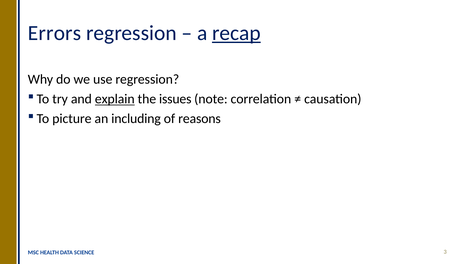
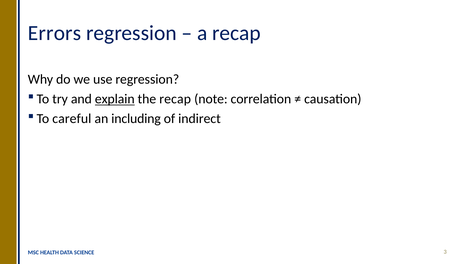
recap at (236, 33) underline: present -> none
the issues: issues -> recap
picture: picture -> careful
reasons: reasons -> indirect
